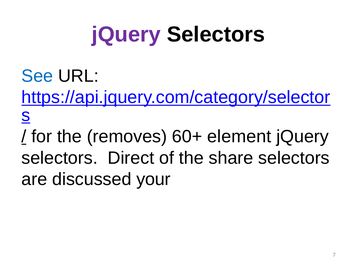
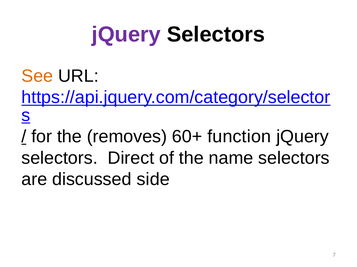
See colour: blue -> orange
element: element -> function
share: share -> name
your: your -> side
